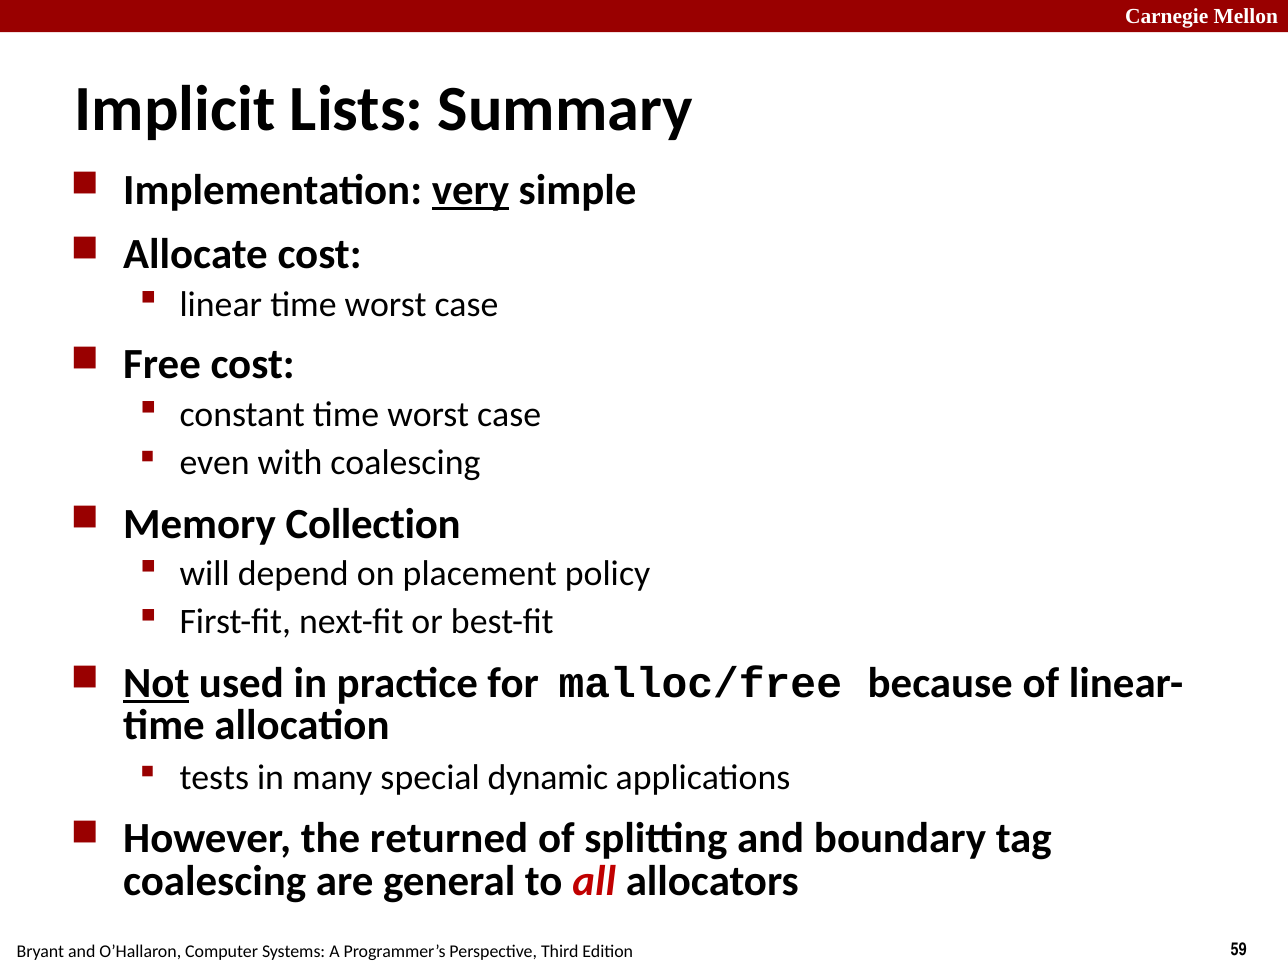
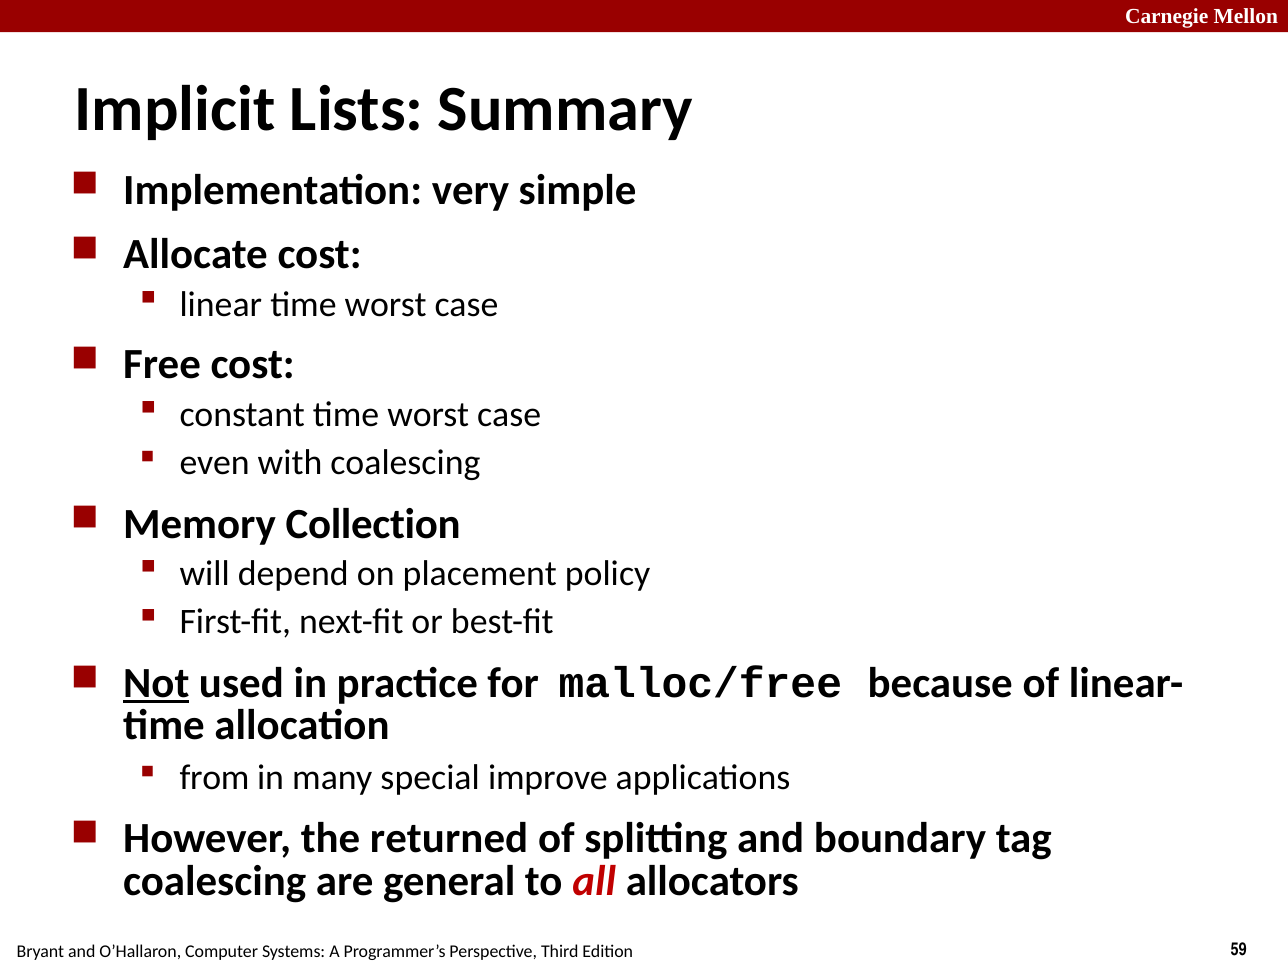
very underline: present -> none
tests: tests -> from
dynamic: dynamic -> improve
